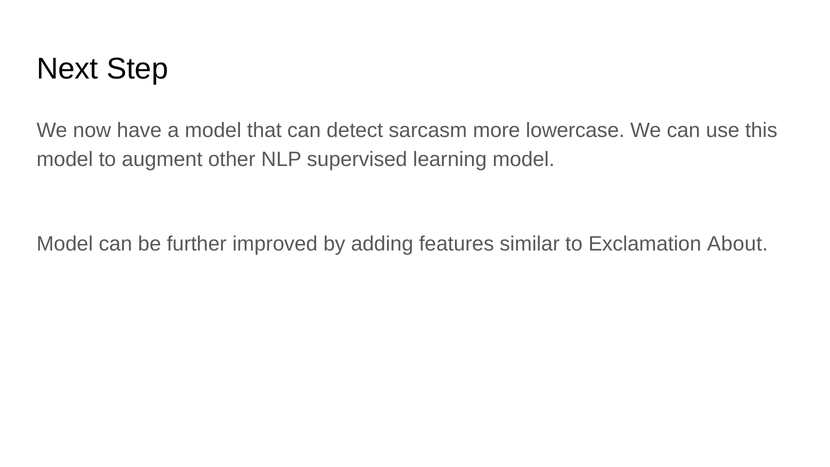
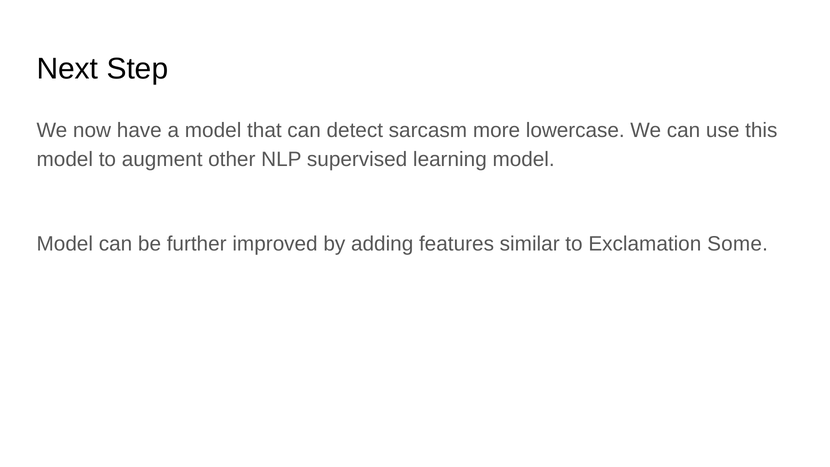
About: About -> Some
